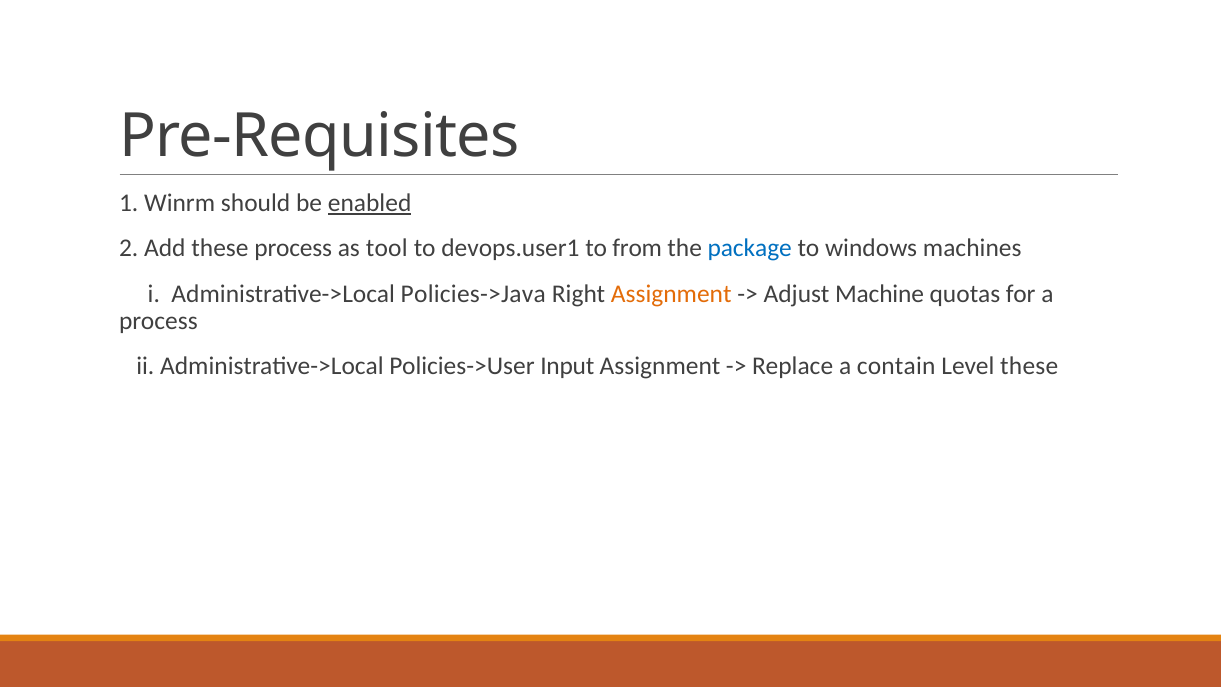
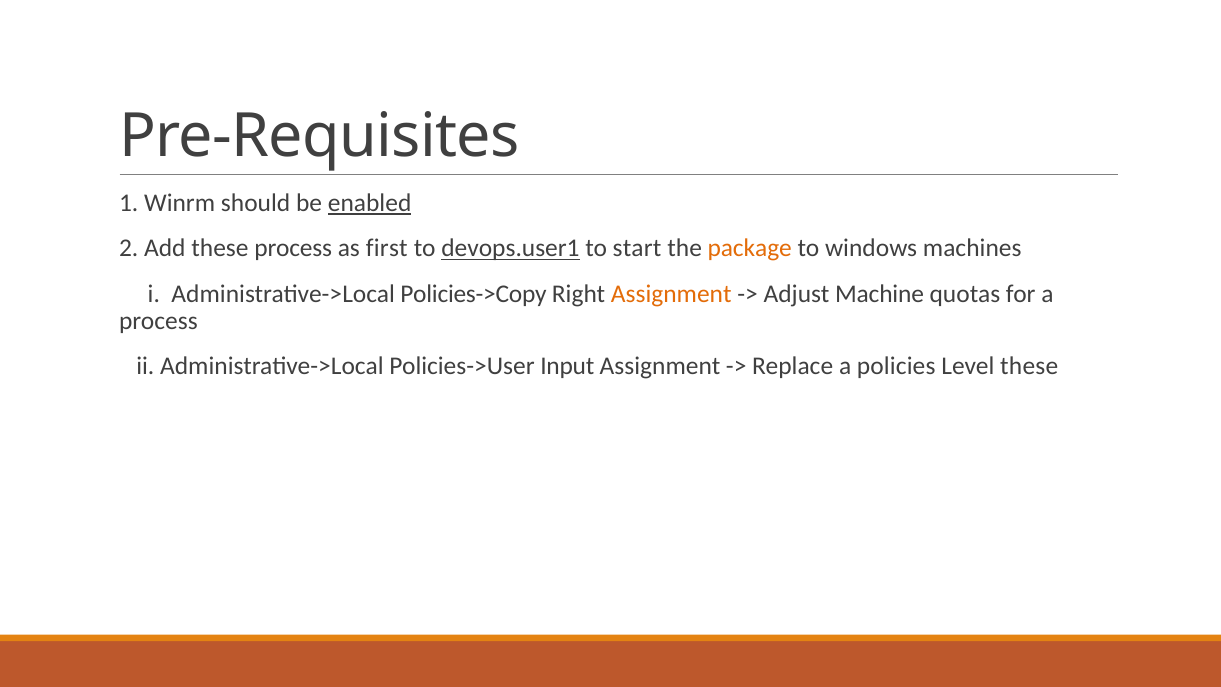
tool: tool -> first
devops.user1 underline: none -> present
from: from -> start
package colour: blue -> orange
Policies->Java: Policies->Java -> Policies->Copy
contain: contain -> policies
